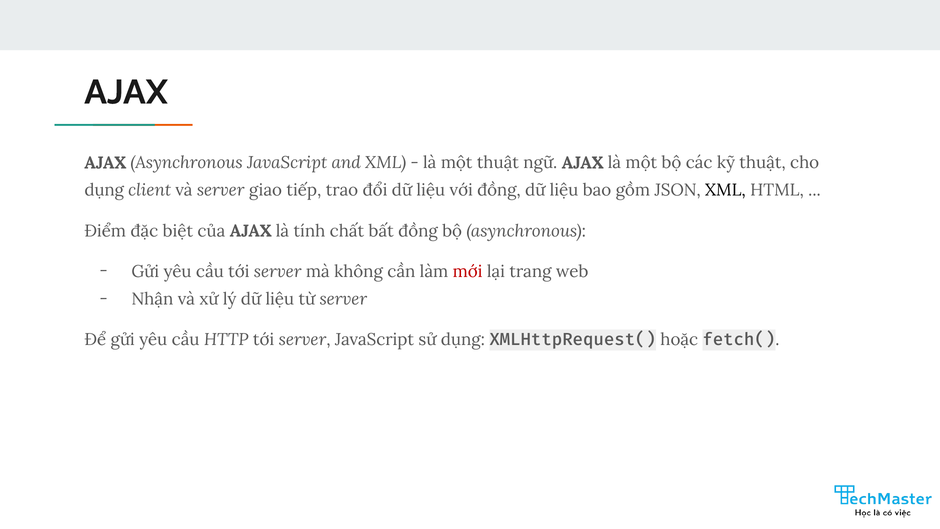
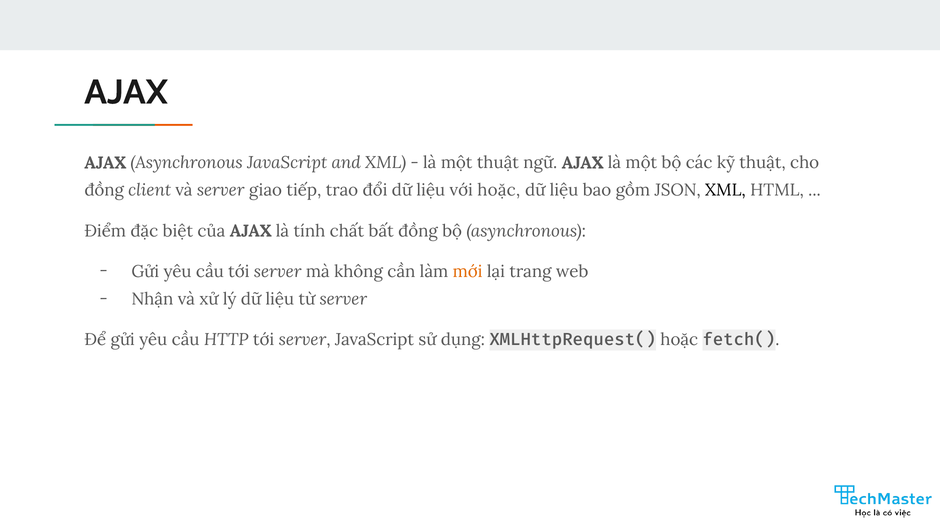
dụng at (104, 190): dụng -> đồng
với đồng: đồng -> hoặc
mới colour: red -> orange
